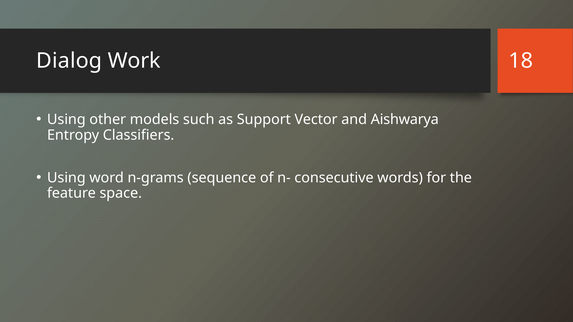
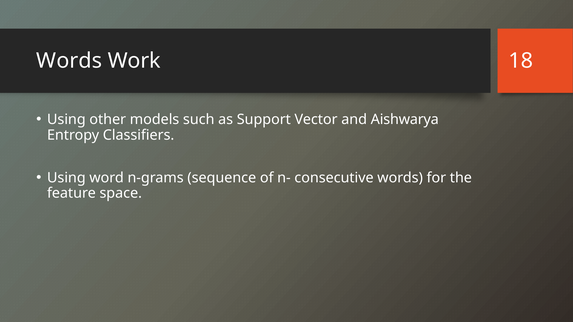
Dialog at (69, 61): Dialog -> Words
